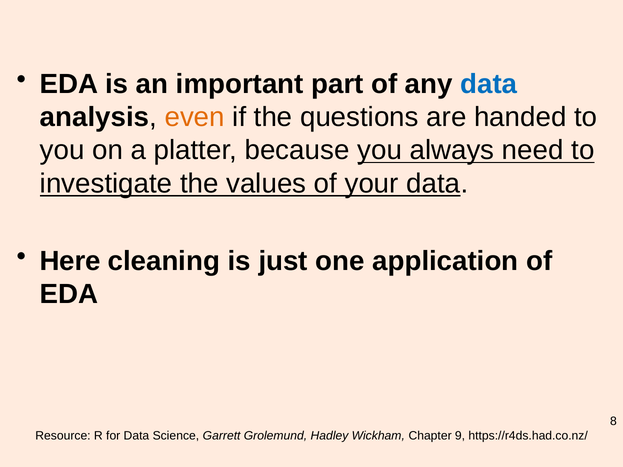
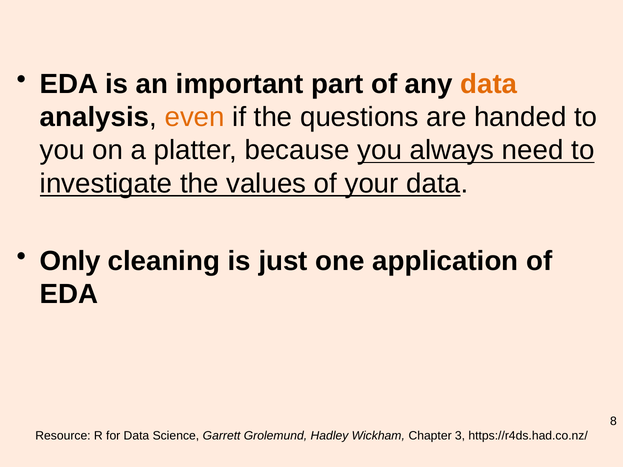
data at (489, 84) colour: blue -> orange
Here: Here -> Only
9: 9 -> 3
